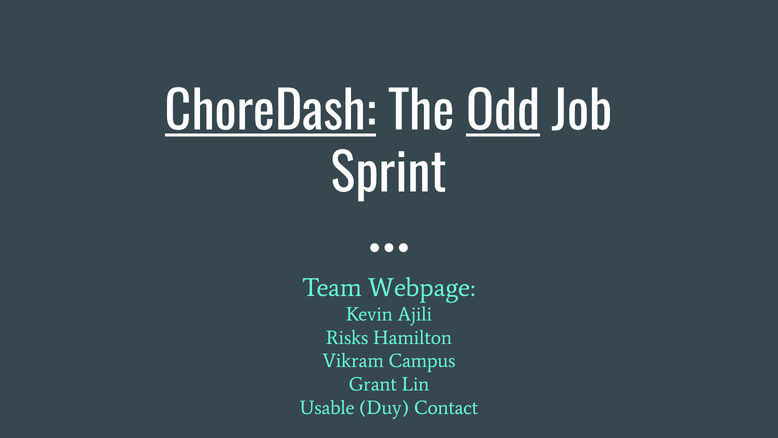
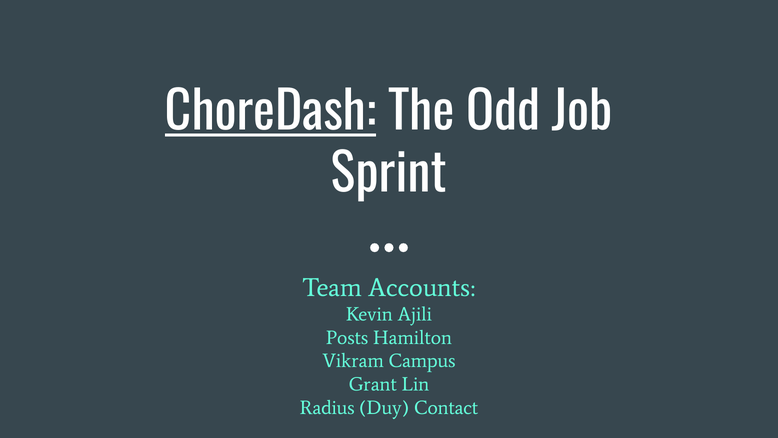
Odd underline: present -> none
Webpage: Webpage -> Accounts
Risks: Risks -> Posts
Usable: Usable -> Radius
